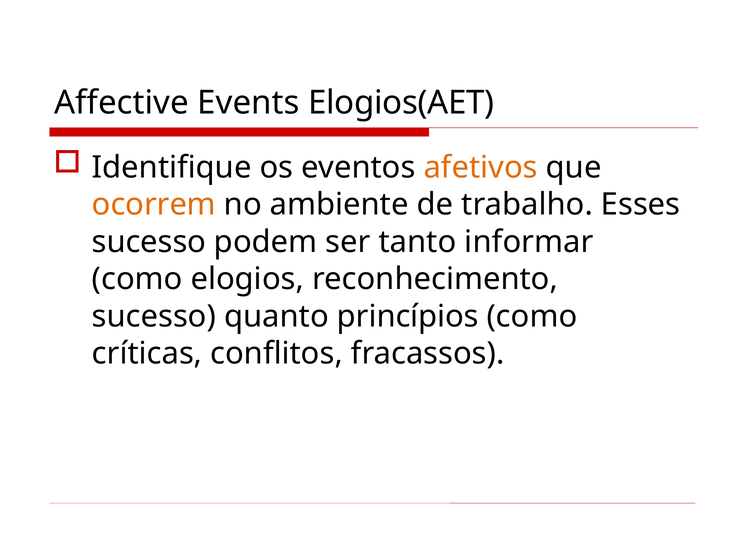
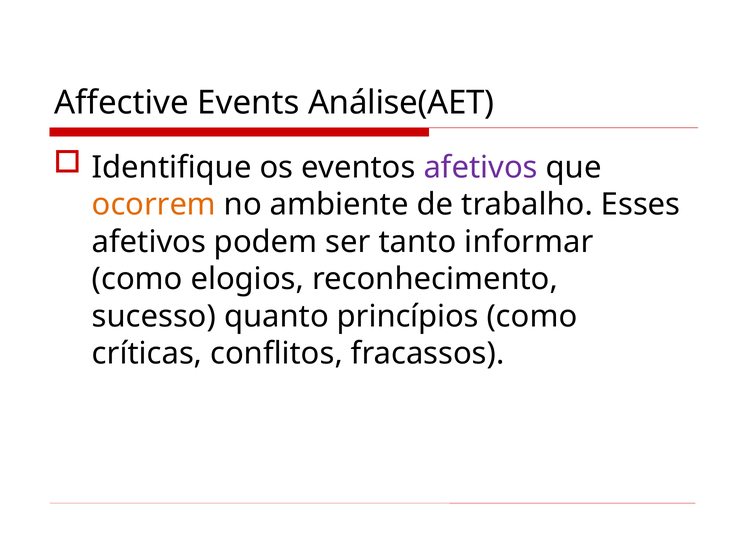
Elogios(AET: Elogios(AET -> Análise(AET
afetivos at (481, 167) colour: orange -> purple
sucesso at (149, 242): sucesso -> afetivos
